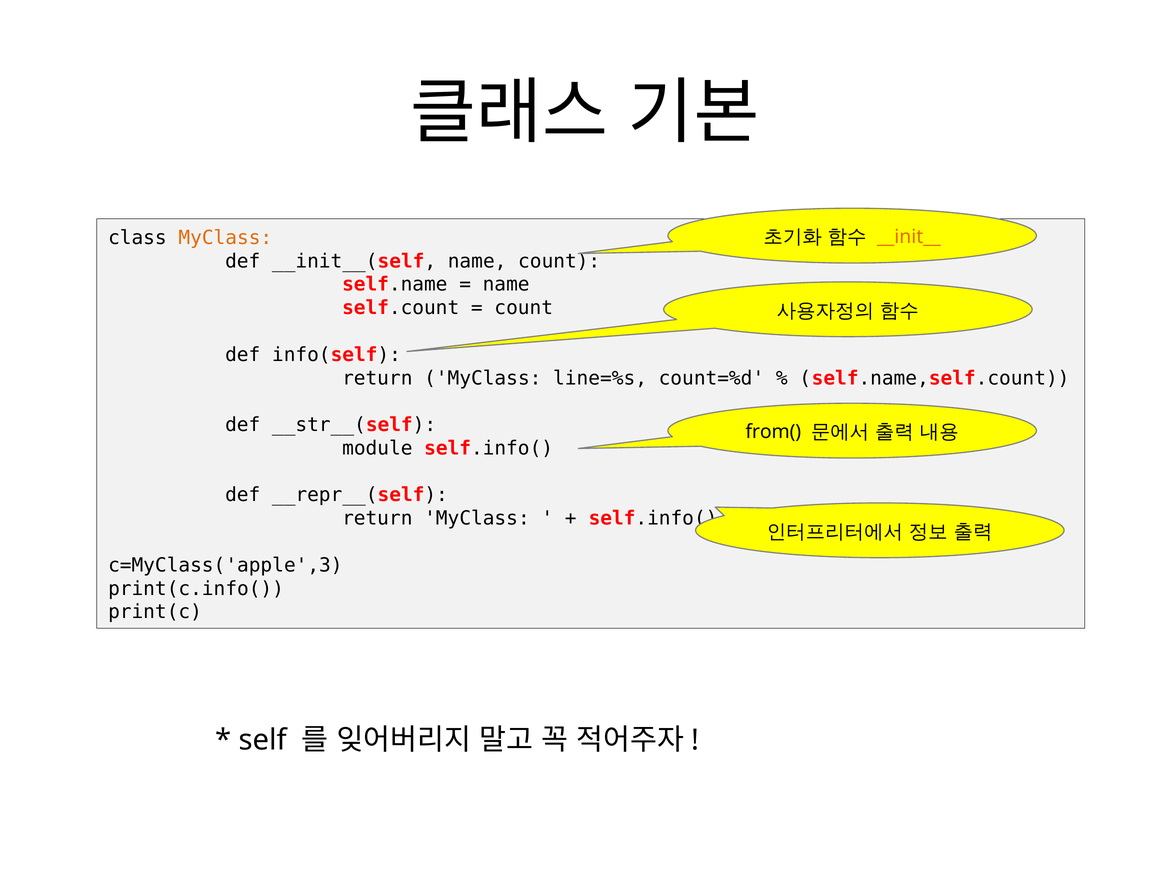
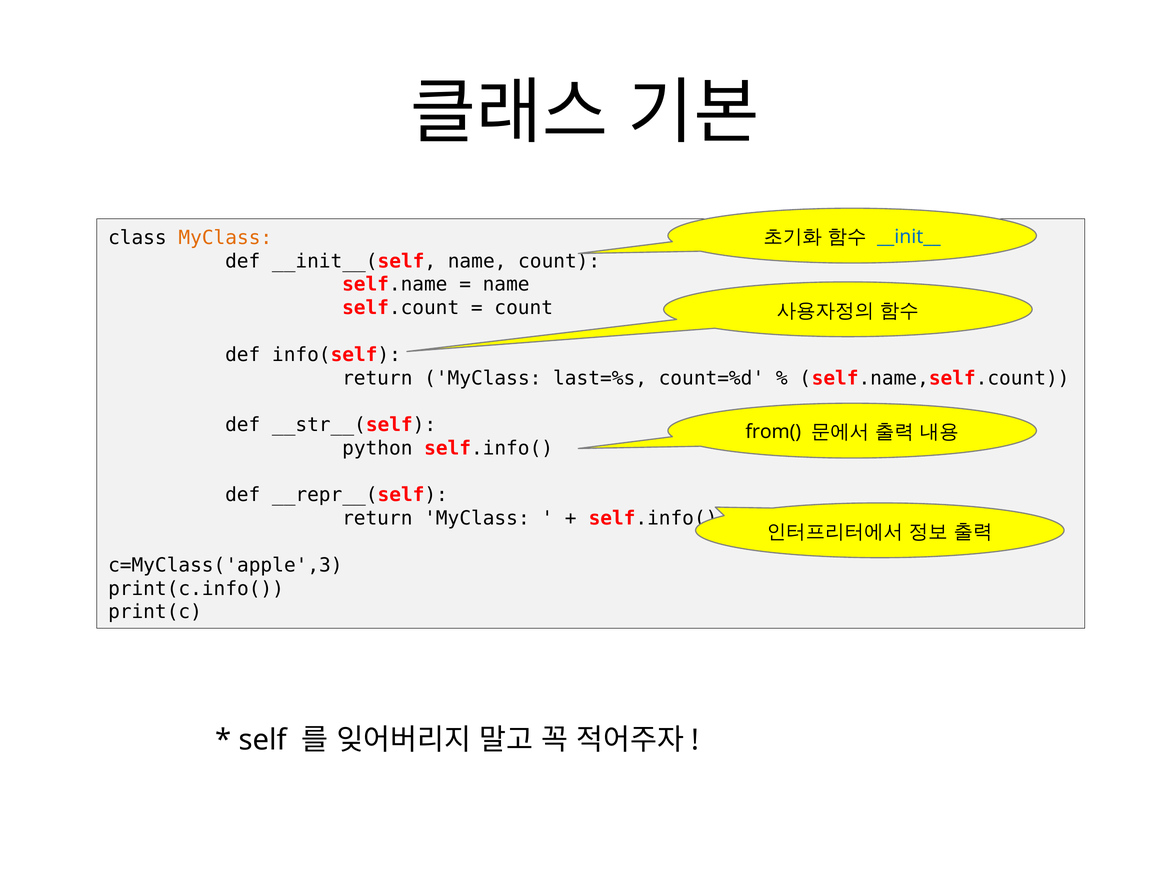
__init__ colour: orange -> blue
line=%s: line=%s -> last=%s
module: module -> python
